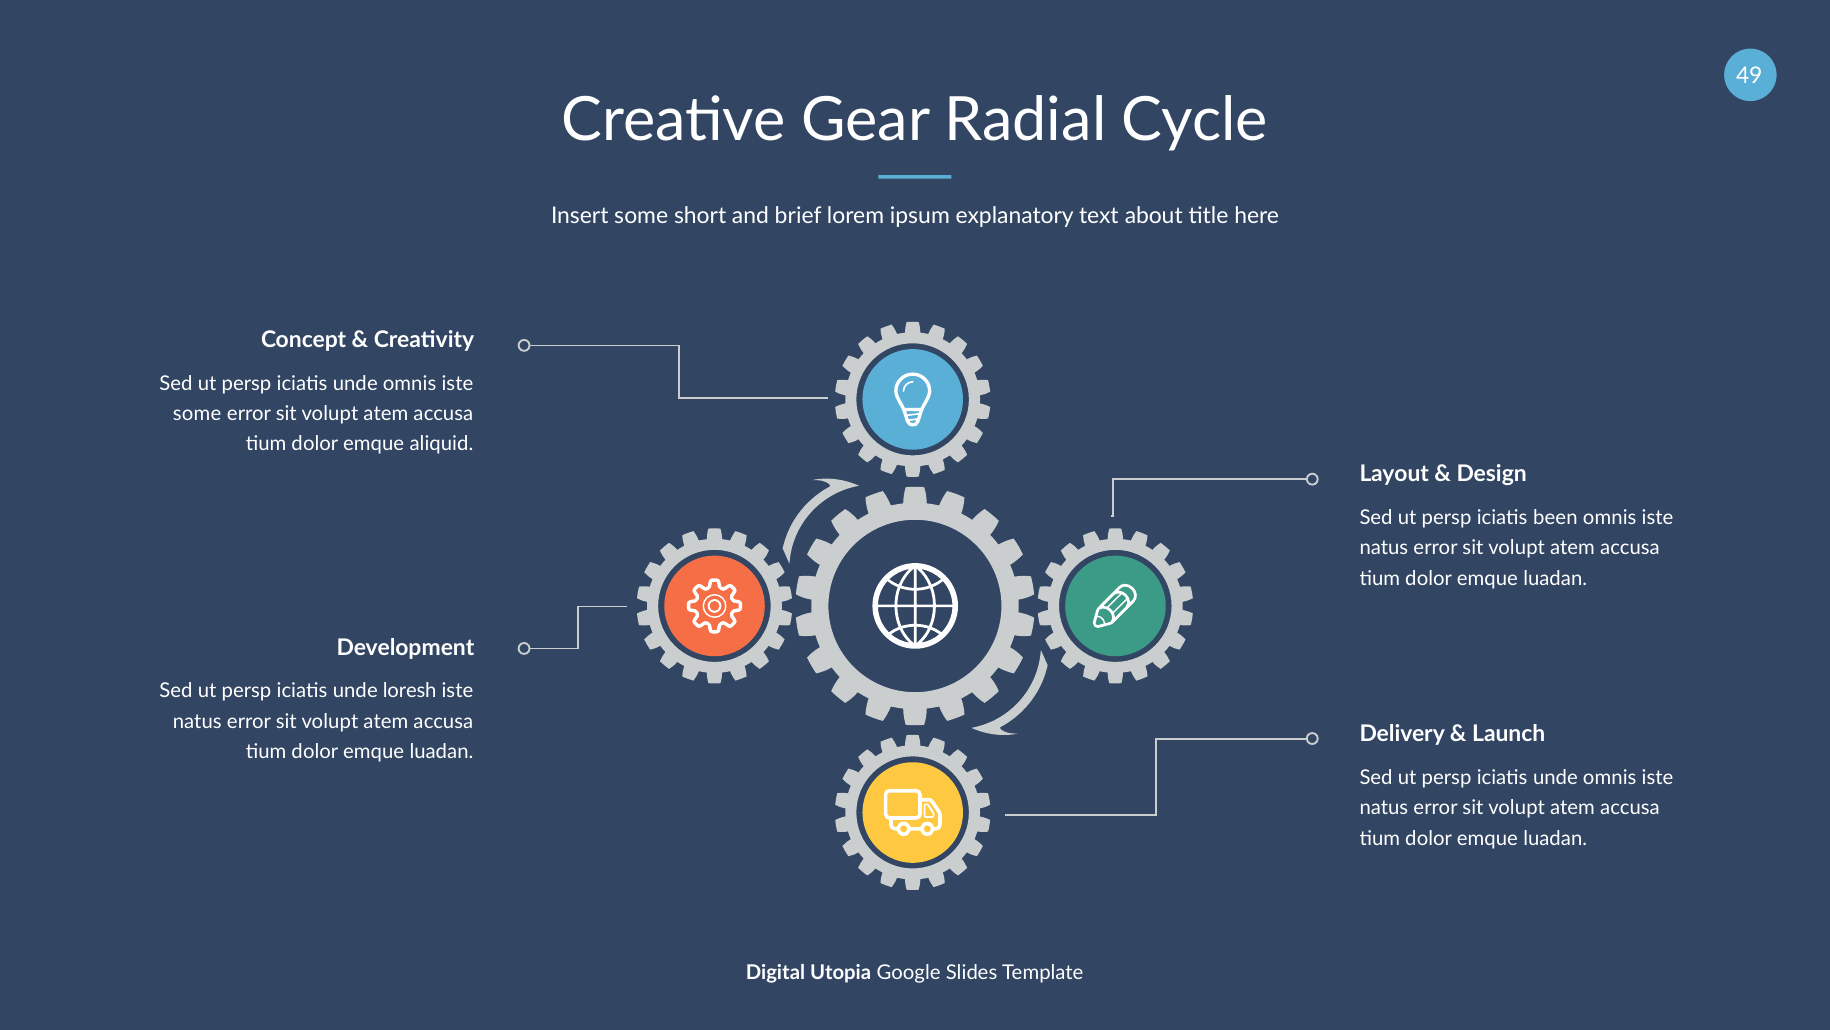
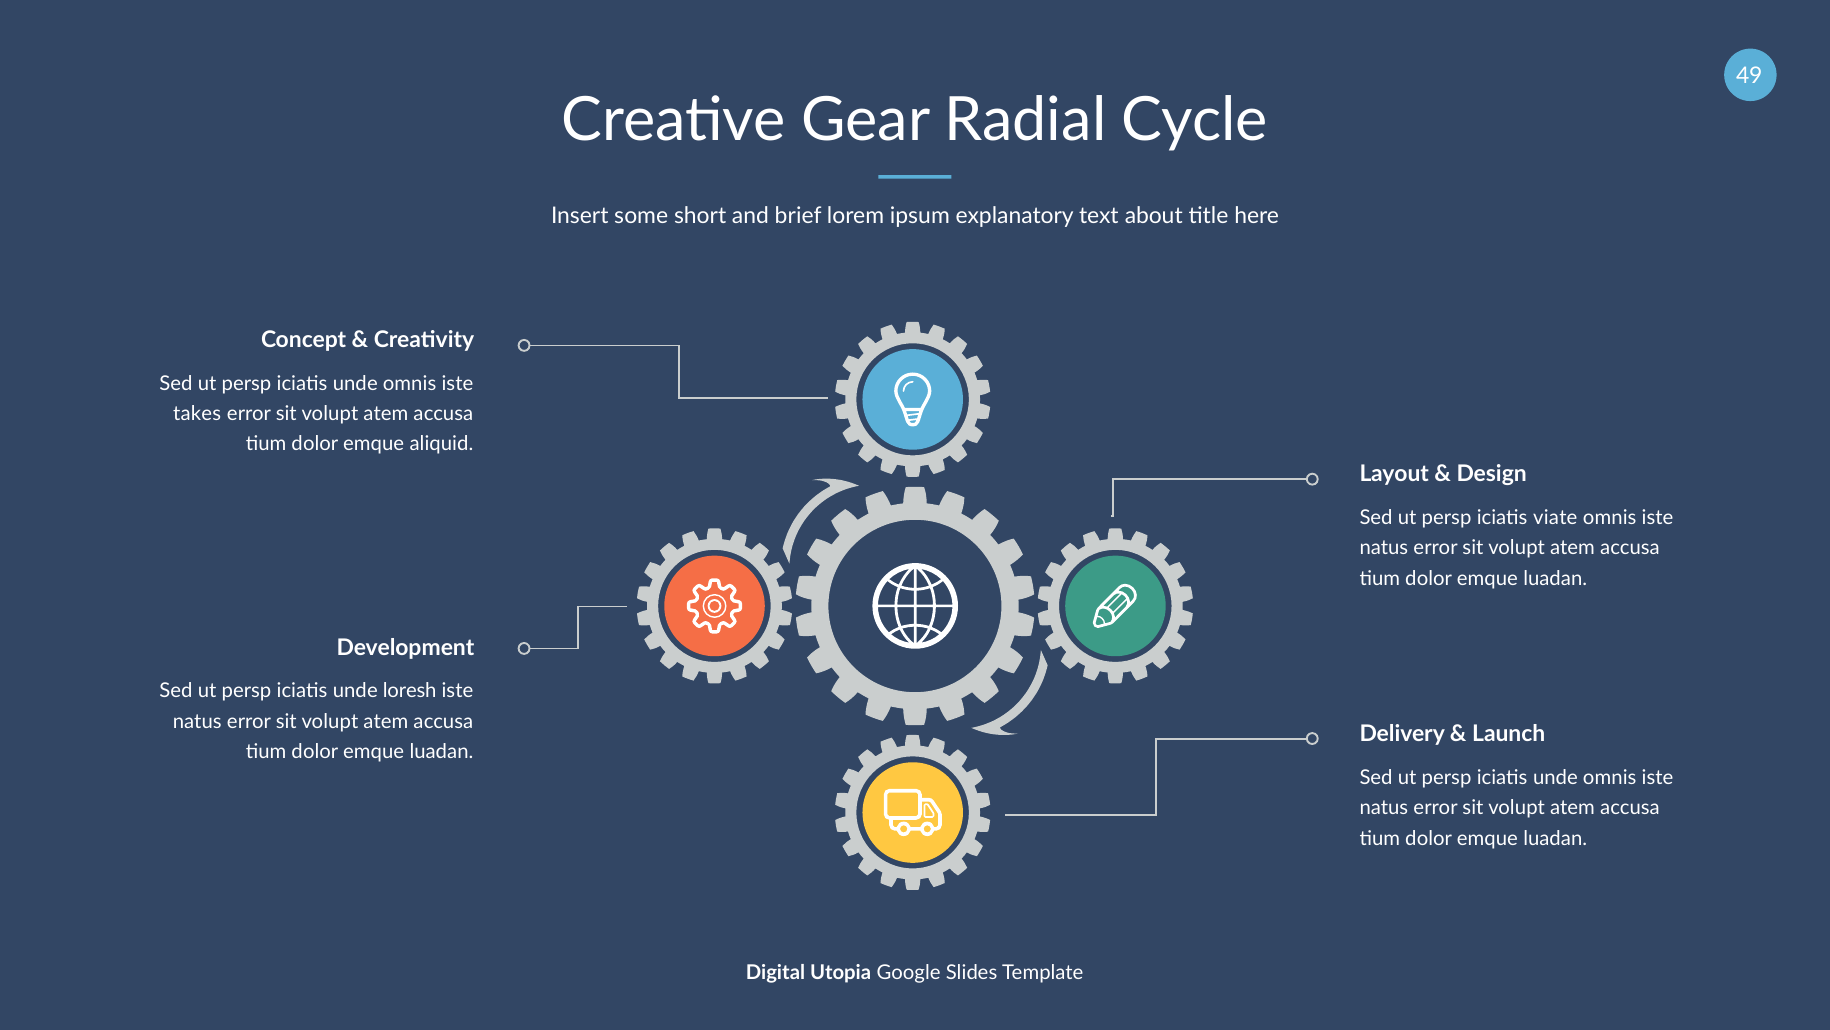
some at (197, 414): some -> takes
been: been -> viate
